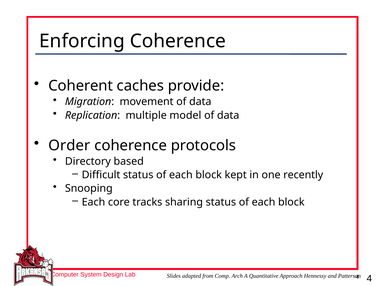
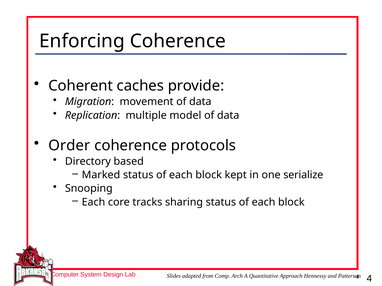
Difficult: Difficult -> Marked
recently: recently -> serialize
